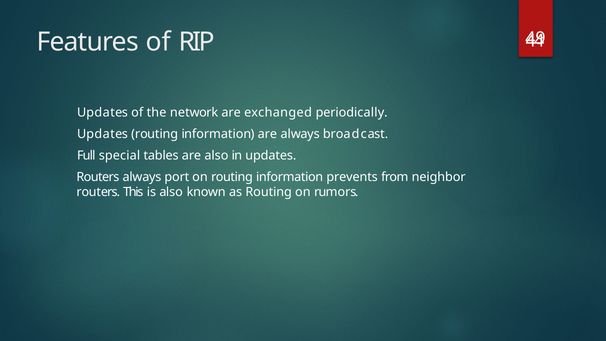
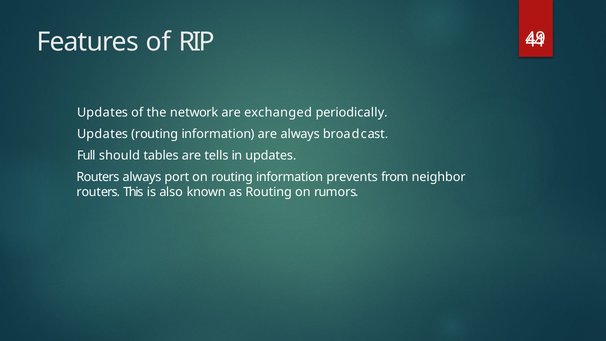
special: special -> should
are also: also -> tells
